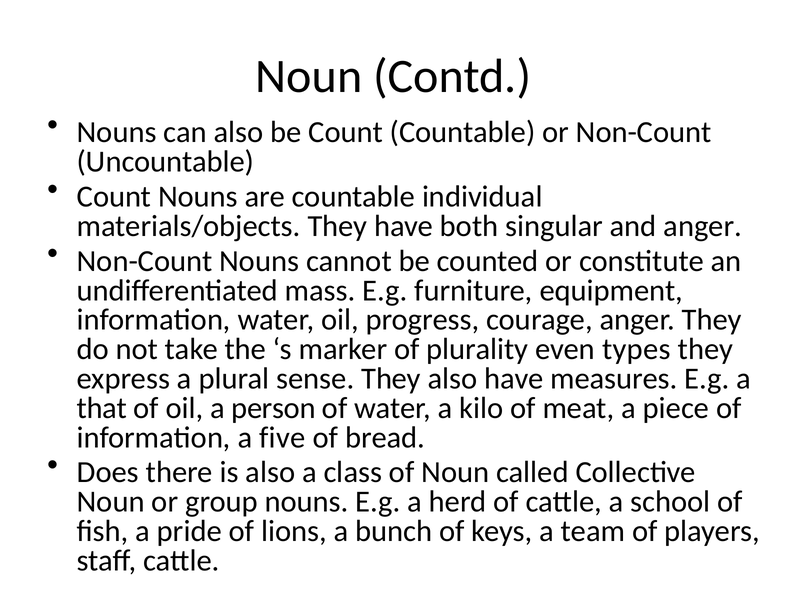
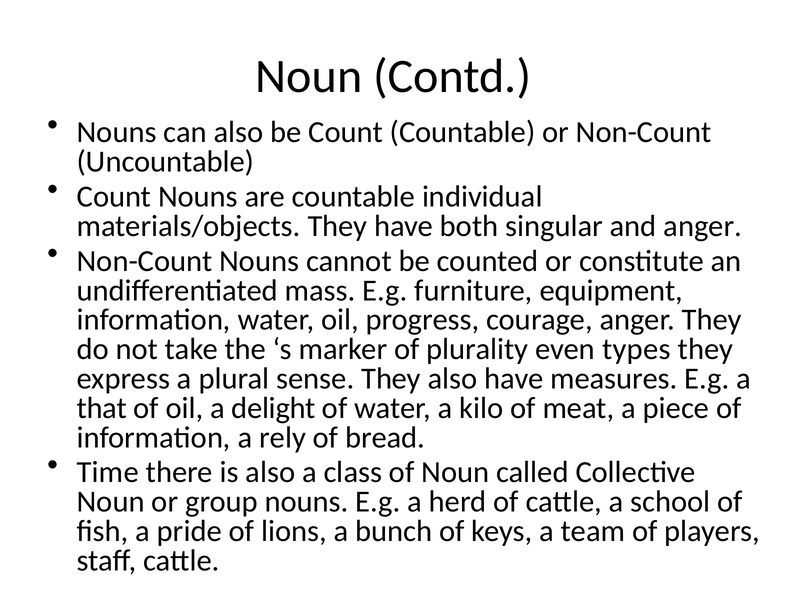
person: person -> delight
five: five -> rely
Does: Does -> Time
